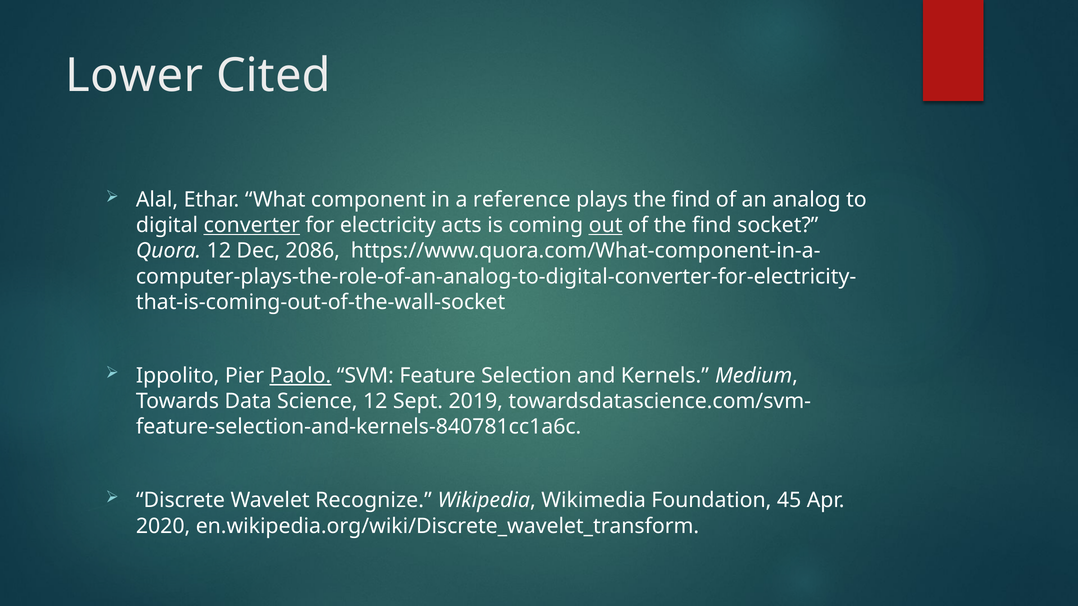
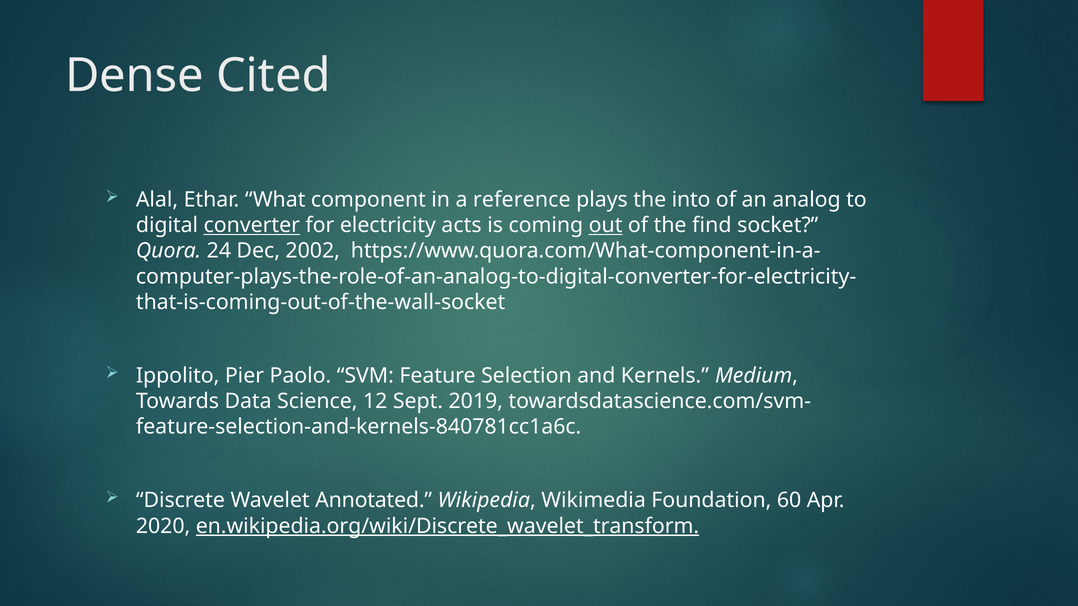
Lower: Lower -> Dense
plays the find: find -> into
Quora 12: 12 -> 24
2086: 2086 -> 2002
Paolo underline: present -> none
Recognize: Recognize -> Annotated
45: 45 -> 60
en.wikipedia.org/wiki/Discrete_wavelet_transform underline: none -> present
